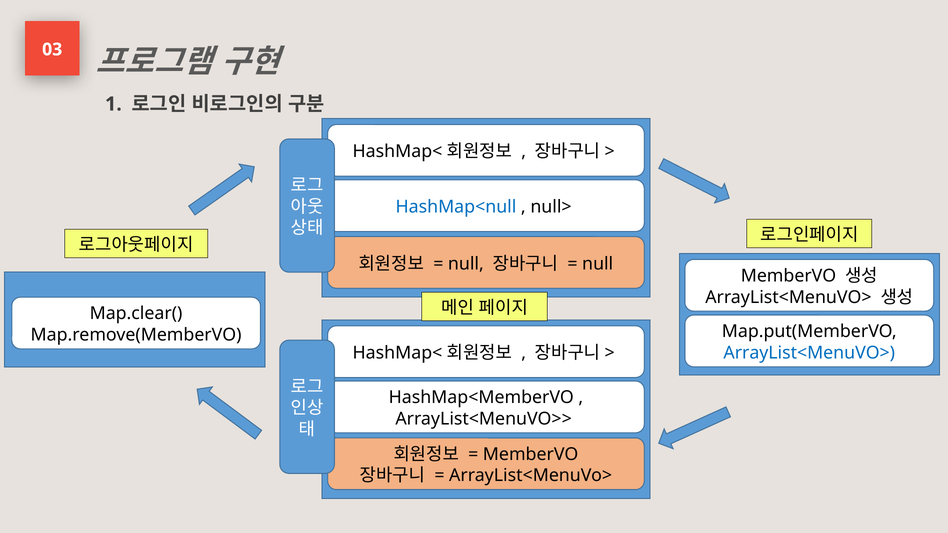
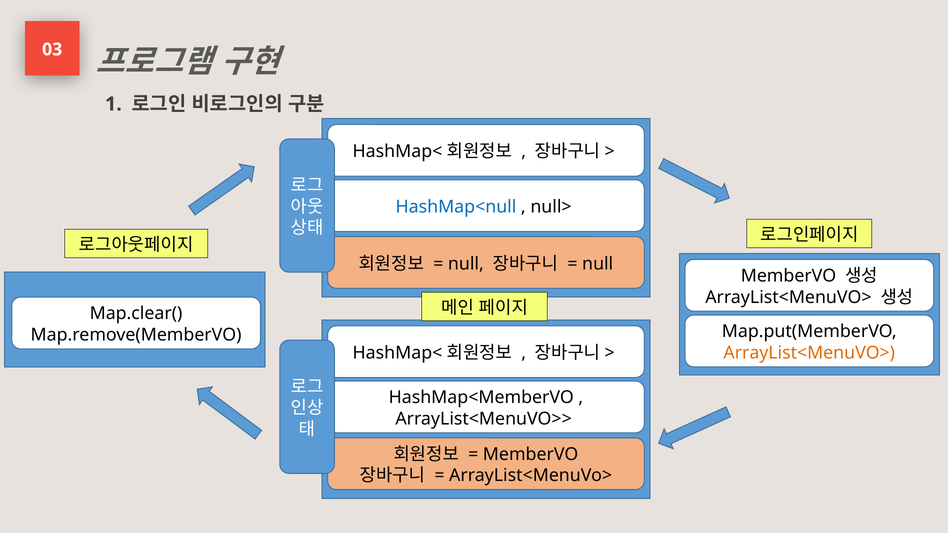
ArrayList<MenuVO> at (809, 353) colour: blue -> orange
